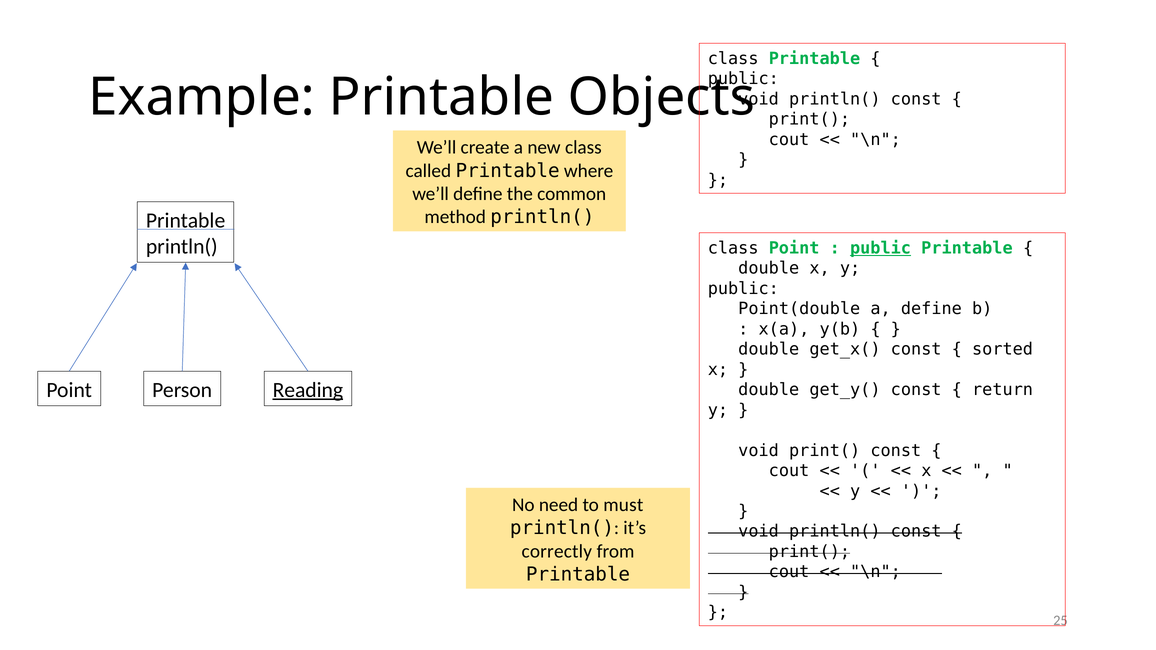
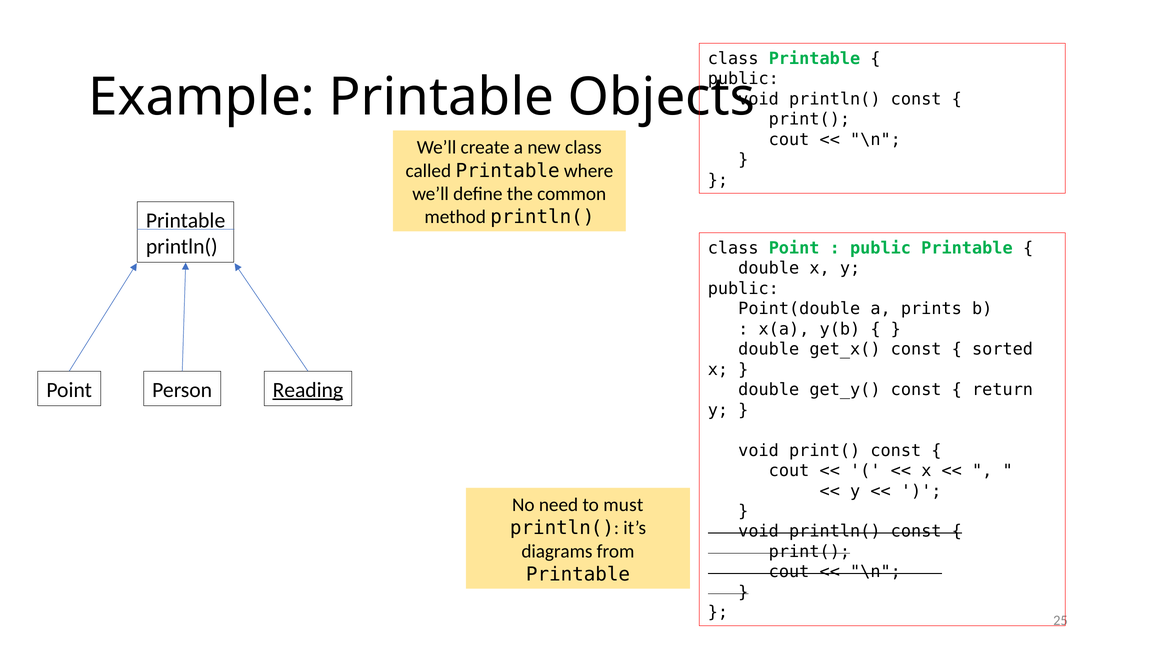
public at (880, 248) underline: present -> none
a define: define -> prints
correctly: correctly -> diagrams
